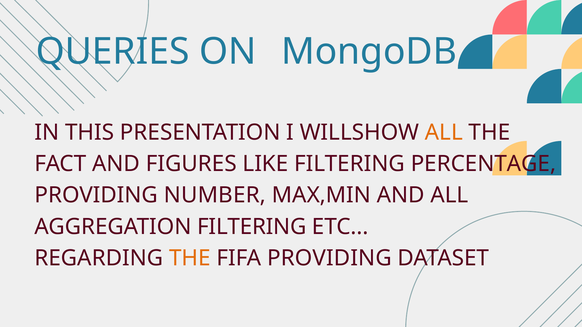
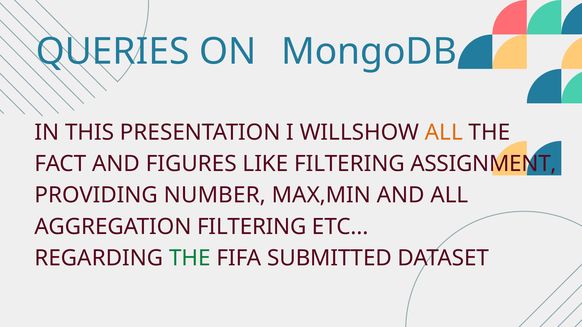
PERCENTAGE: PERCENTAGE -> ASSIGNMENT
THE at (190, 258) colour: orange -> green
FIFA PROVIDING: PROVIDING -> SUBMITTED
